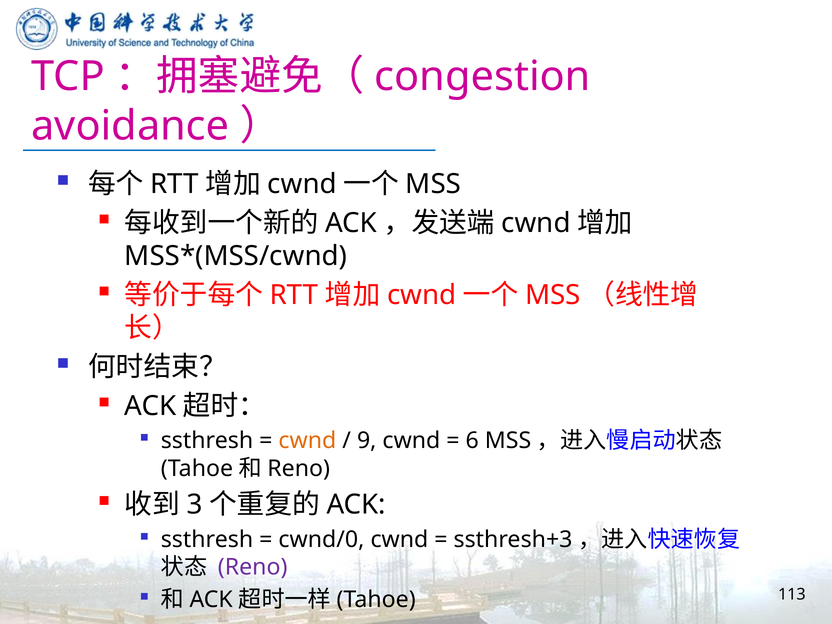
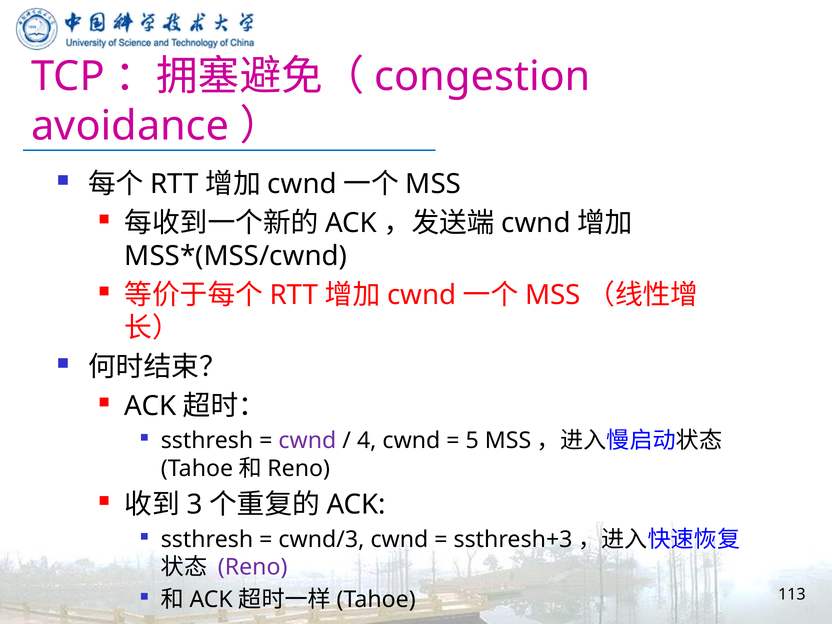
cwnd at (307, 441) colour: orange -> purple
9: 9 -> 4
6: 6 -> 5
cwnd/0: cwnd/0 -> cwnd/3
